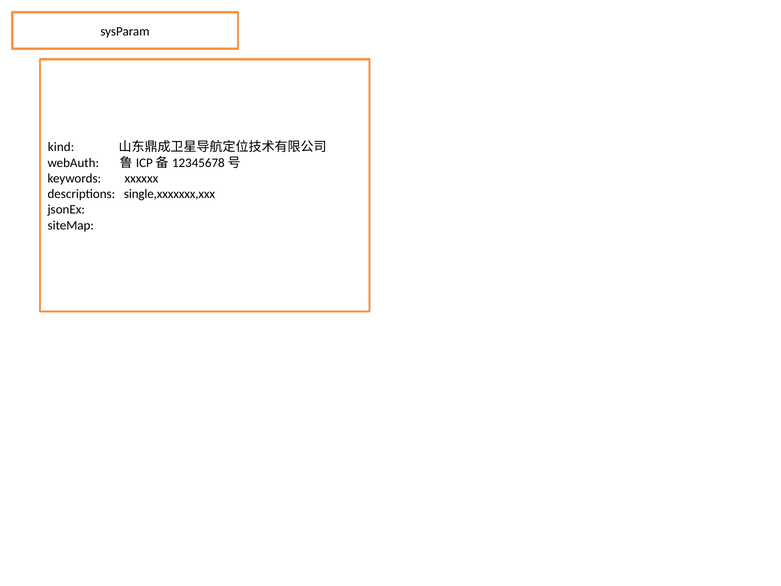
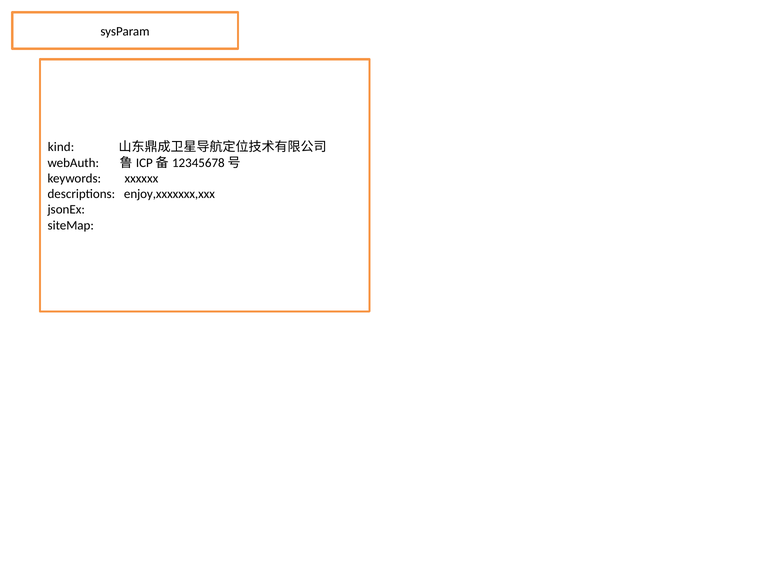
single,xxxxxxx,xxx: single,xxxxxxx,xxx -> enjoy,xxxxxxx,xxx
